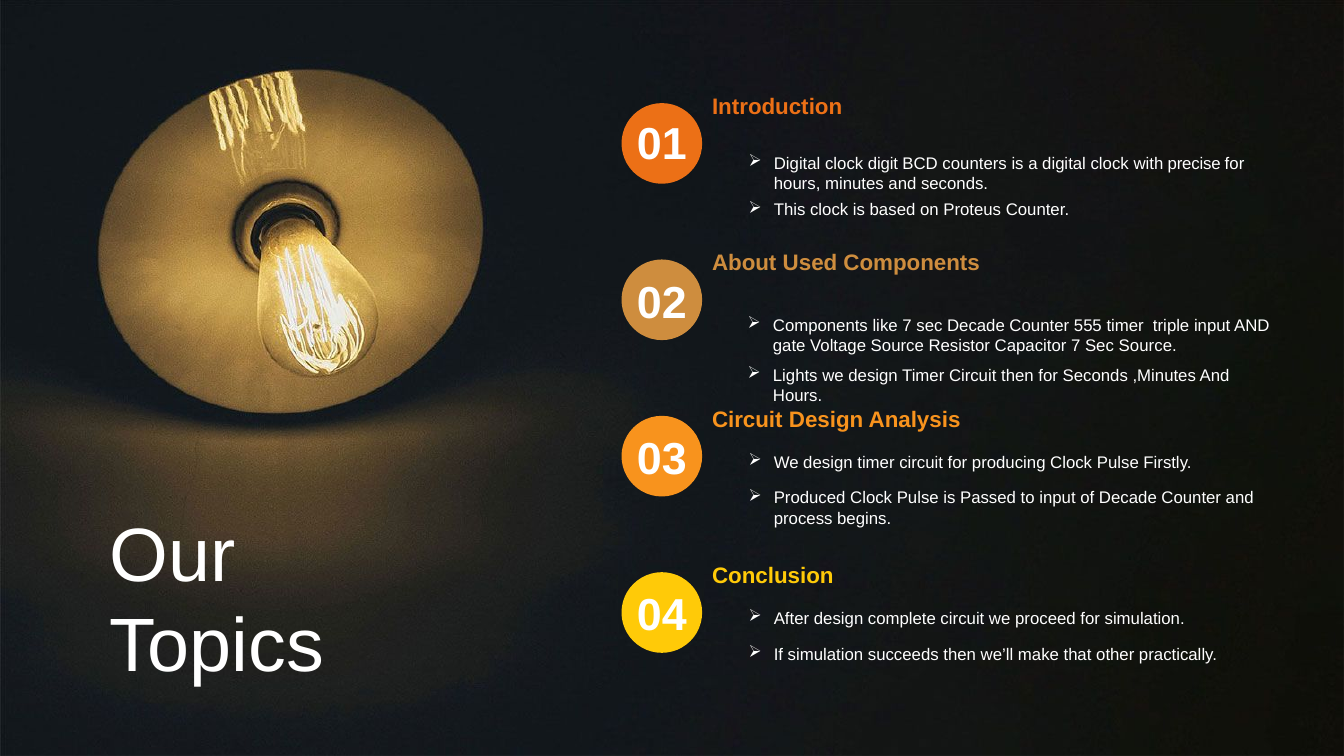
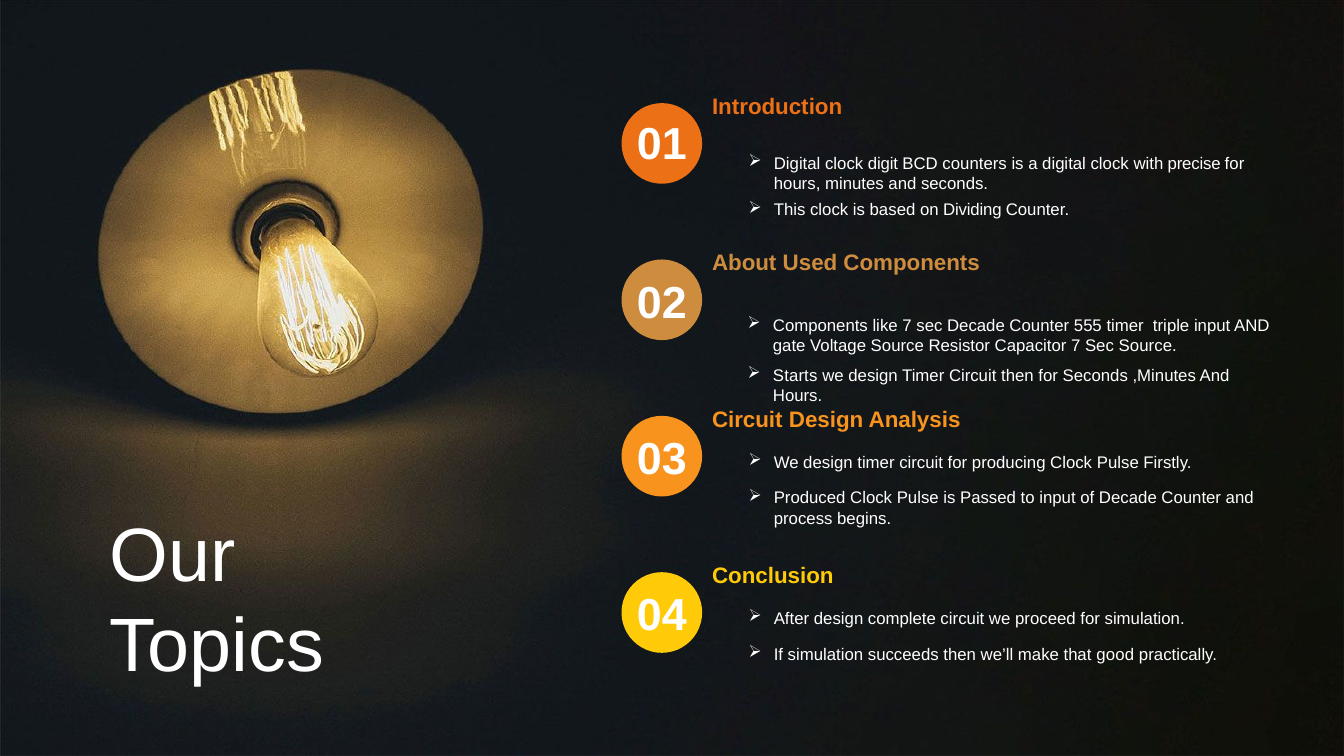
Proteus: Proteus -> Dividing
Lights: Lights -> Starts
other: other -> good
